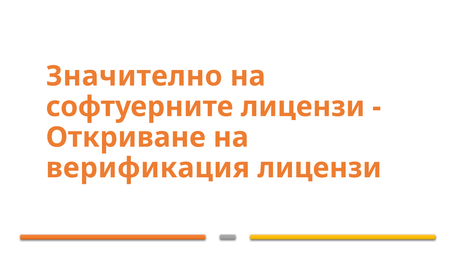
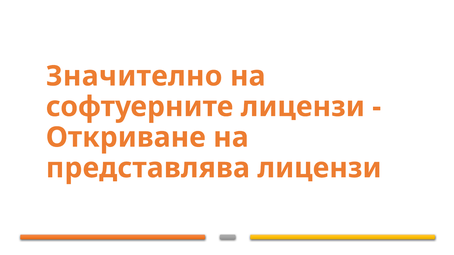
верификация: верификация -> представлява
